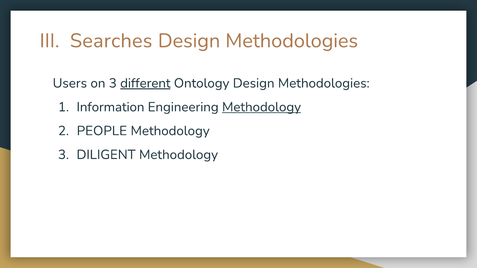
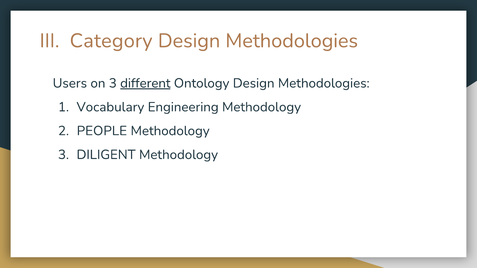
Searches: Searches -> Category
Information: Information -> Vocabulary
Methodology at (262, 107) underline: present -> none
